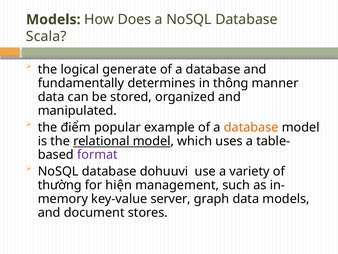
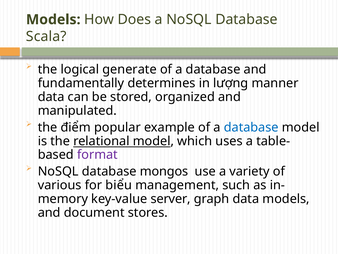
thông: thông -> lượng
database at (251, 127) colour: orange -> blue
dohuuvi: dohuuvi -> mongos
thường: thường -> various
hiện: hiện -> biểu
